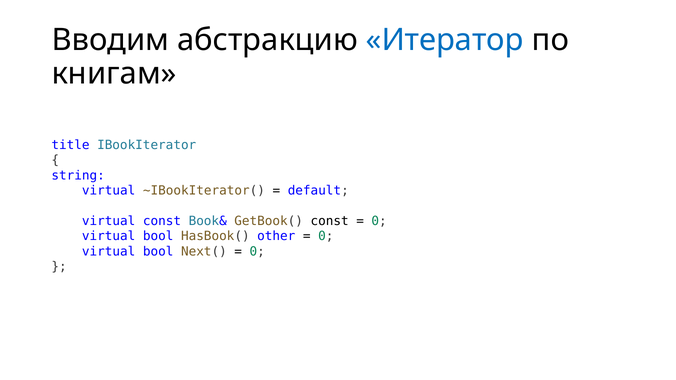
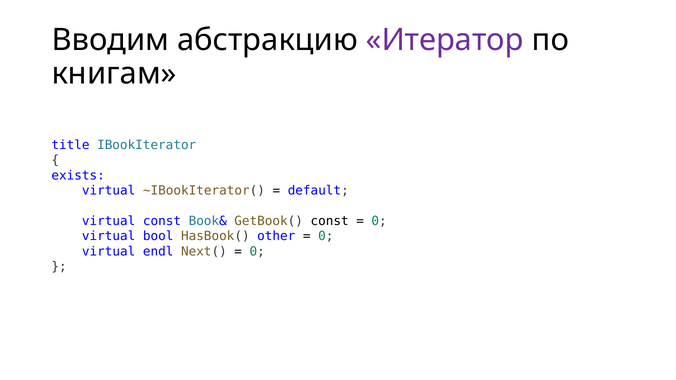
Итератор colour: blue -> purple
string: string -> exists
bool at (158, 252): bool -> endl
